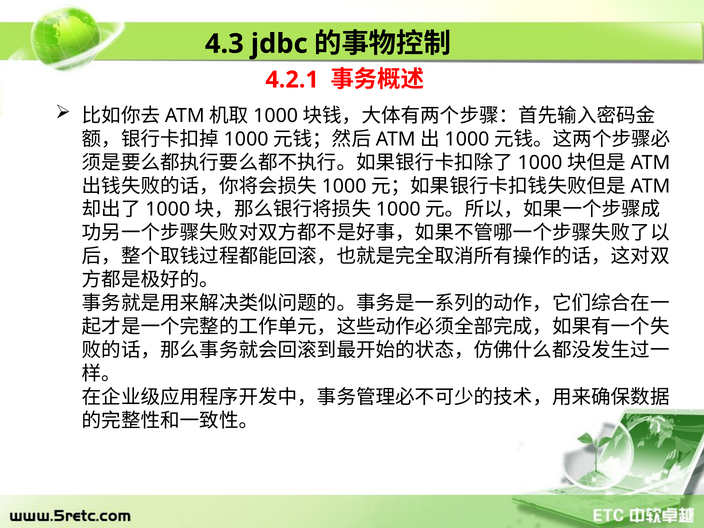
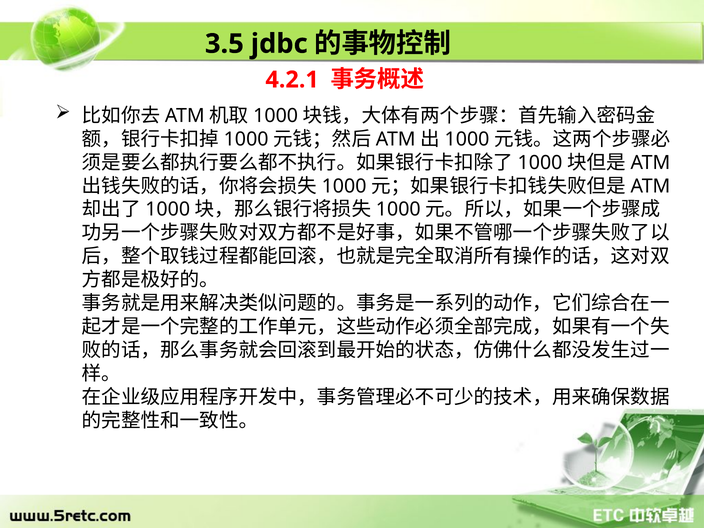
4.3: 4.3 -> 3.5
